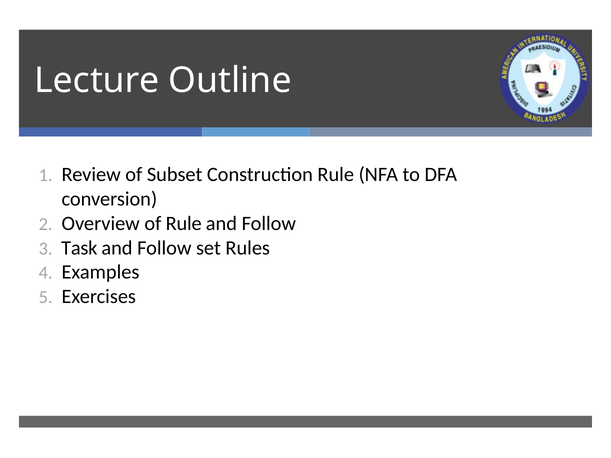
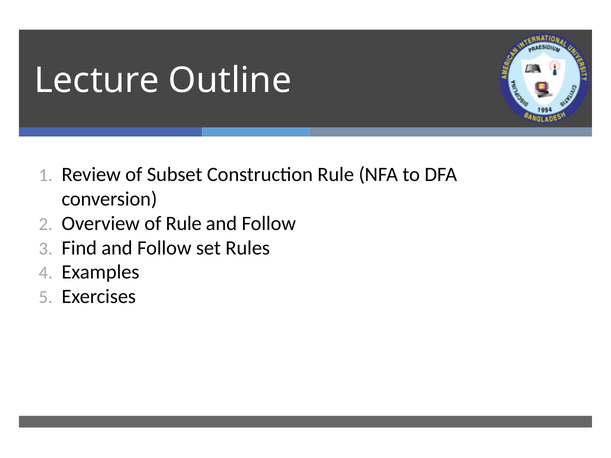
Task: Task -> Find
